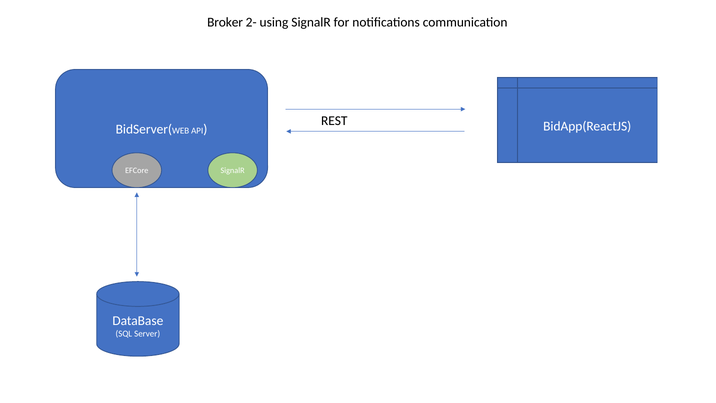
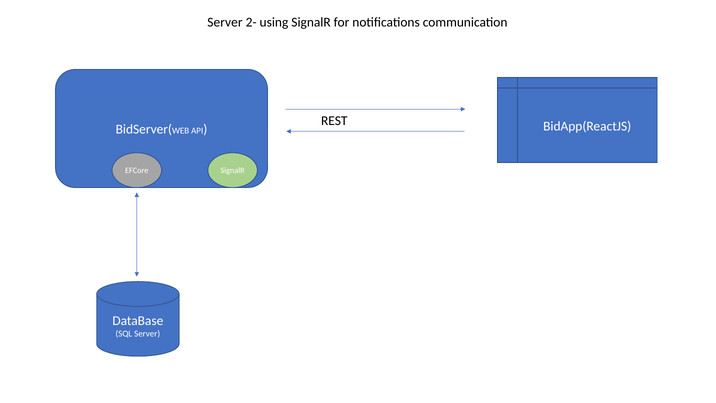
Broker at (225, 22): Broker -> Server
